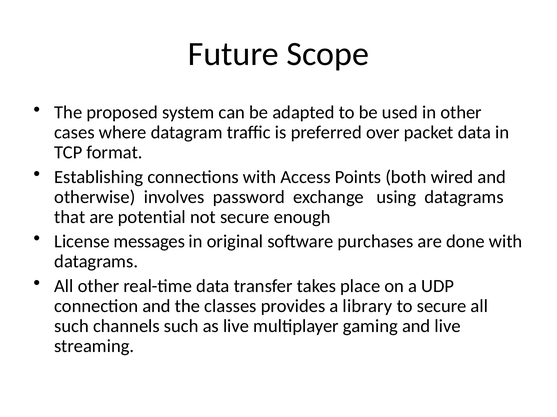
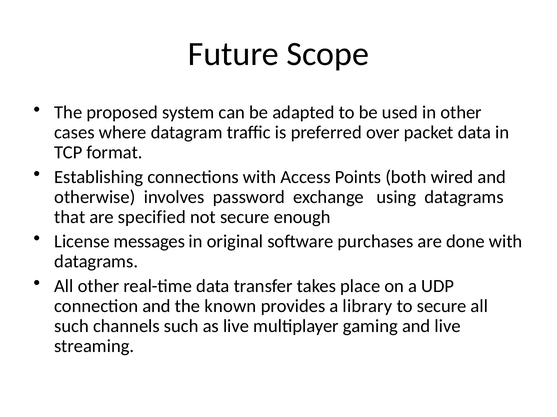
potential: potential -> specified
classes: classes -> known
